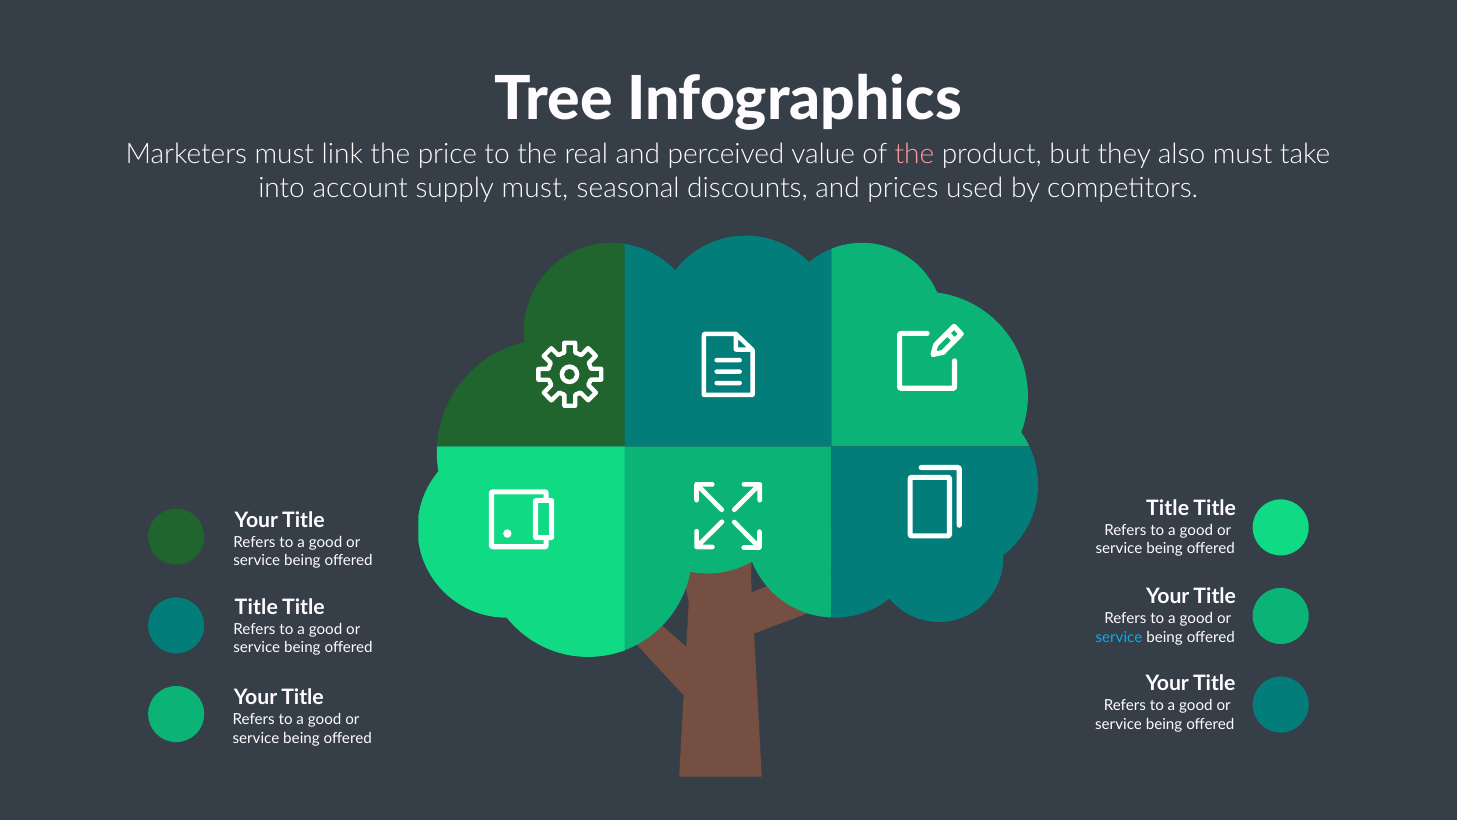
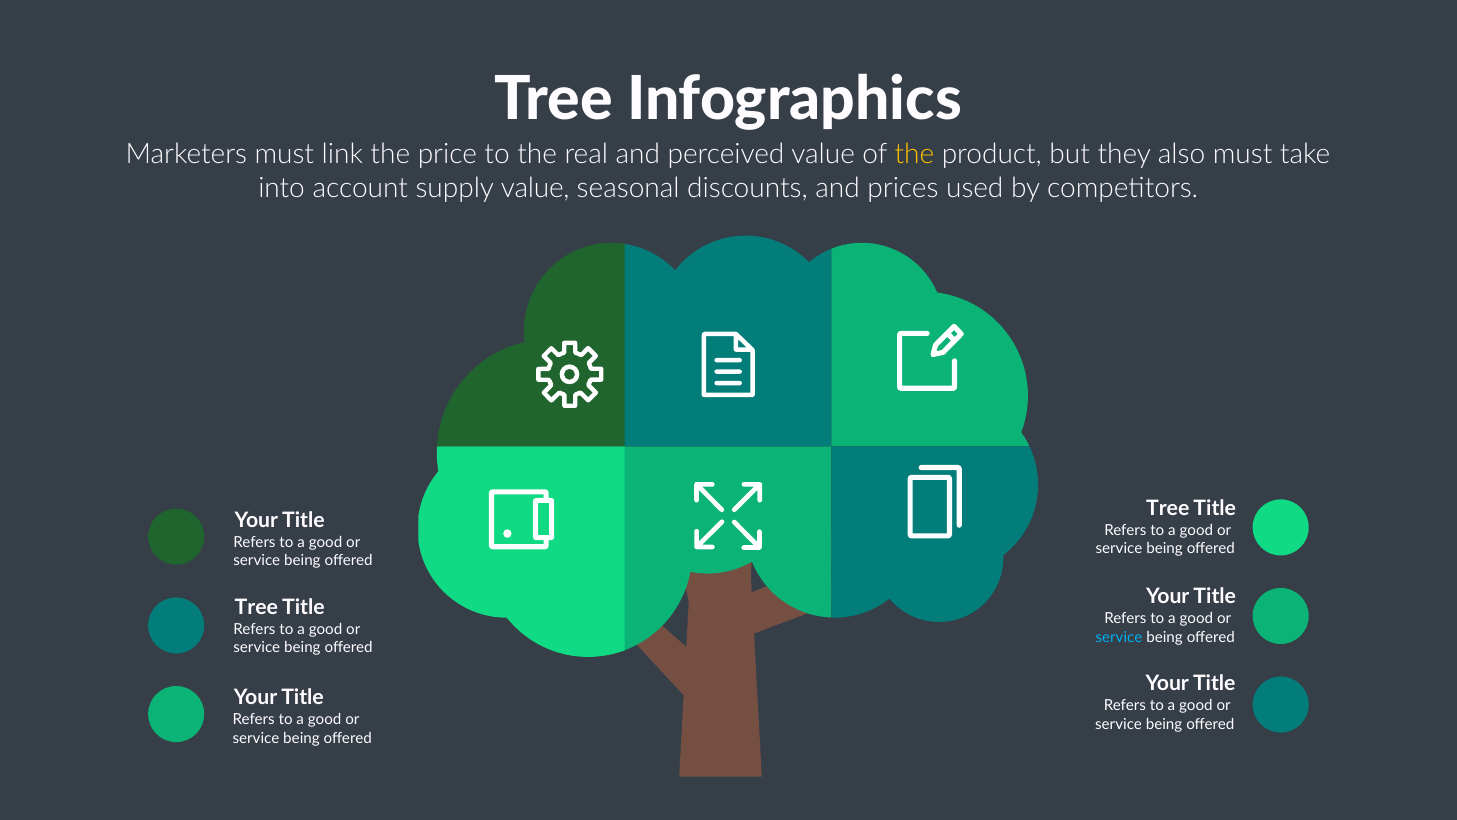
the at (914, 154) colour: pink -> yellow
supply must: must -> value
Title at (1168, 508): Title -> Tree
Title at (256, 607): Title -> Tree
